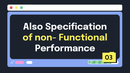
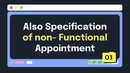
Performance: Performance -> Appointment
